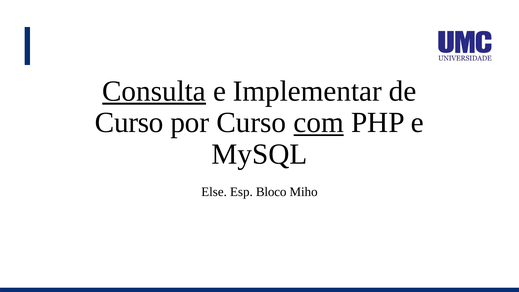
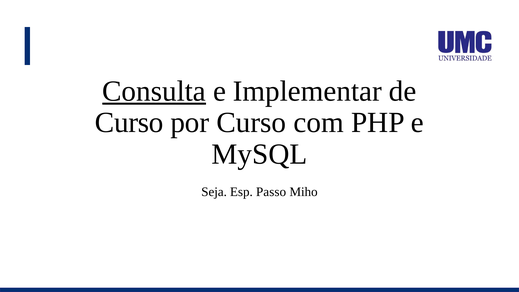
com underline: present -> none
Else: Else -> Seja
Bloco: Bloco -> Passo
